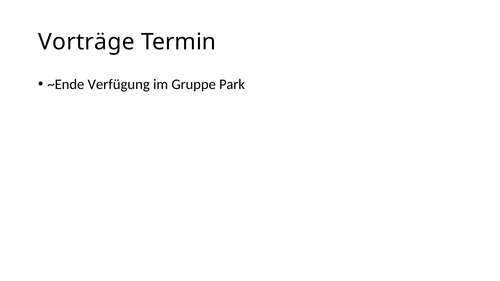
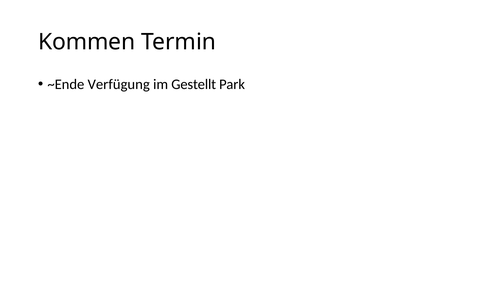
Vorträge: Vorträge -> Kommen
Gruppe: Gruppe -> Gestellt
